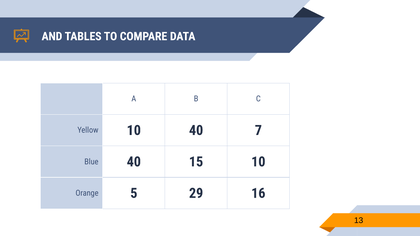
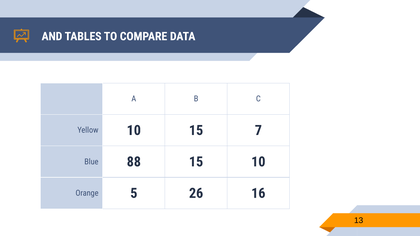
10 40: 40 -> 15
Blue 40: 40 -> 88
29: 29 -> 26
